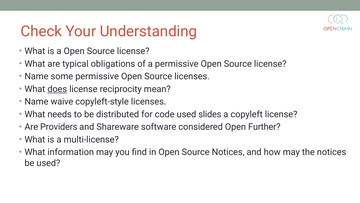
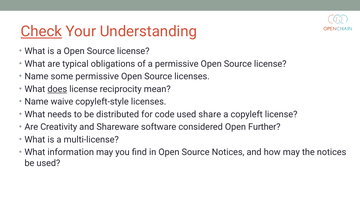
Check underline: none -> present
slides: slides -> share
Providers: Providers -> Creativity
